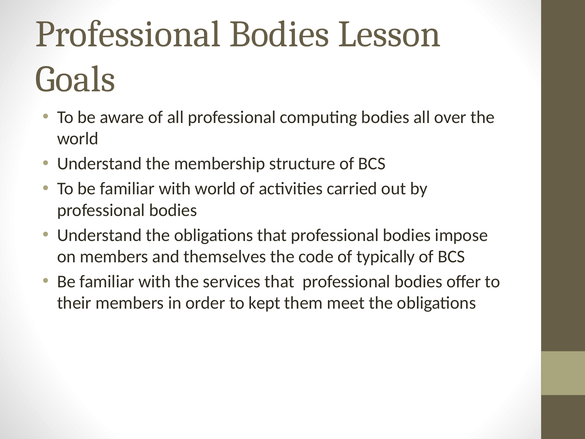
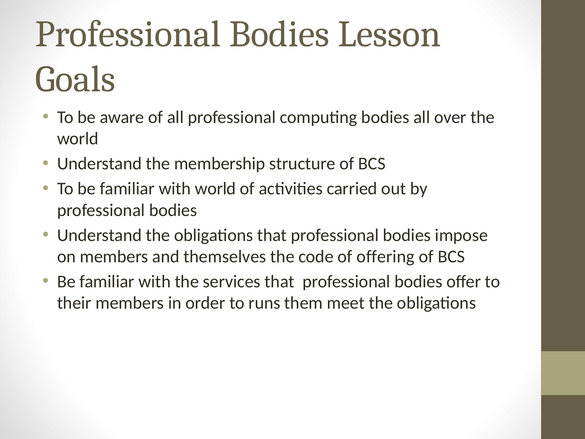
typically: typically -> offering
kept: kept -> runs
